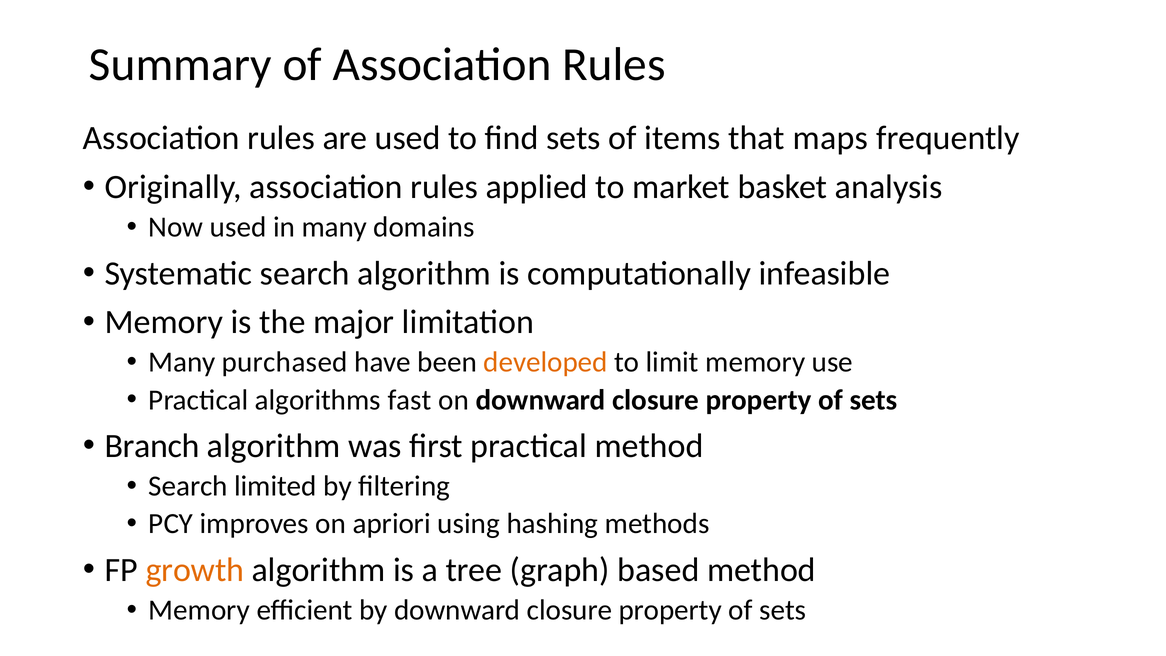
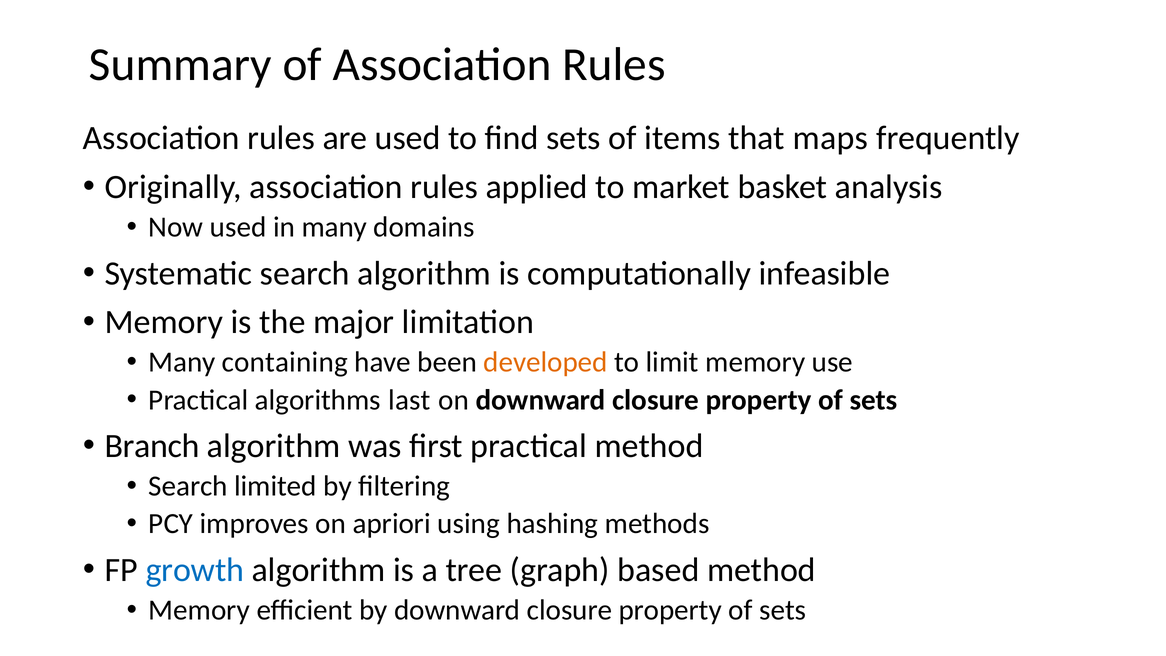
purchased: purchased -> containing
fast: fast -> last
growth colour: orange -> blue
